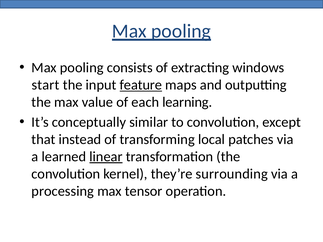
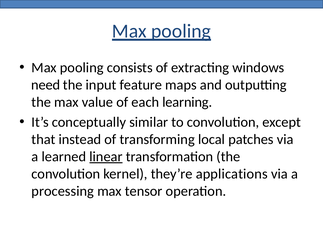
start: start -> need
feature underline: present -> none
surrounding: surrounding -> applications
